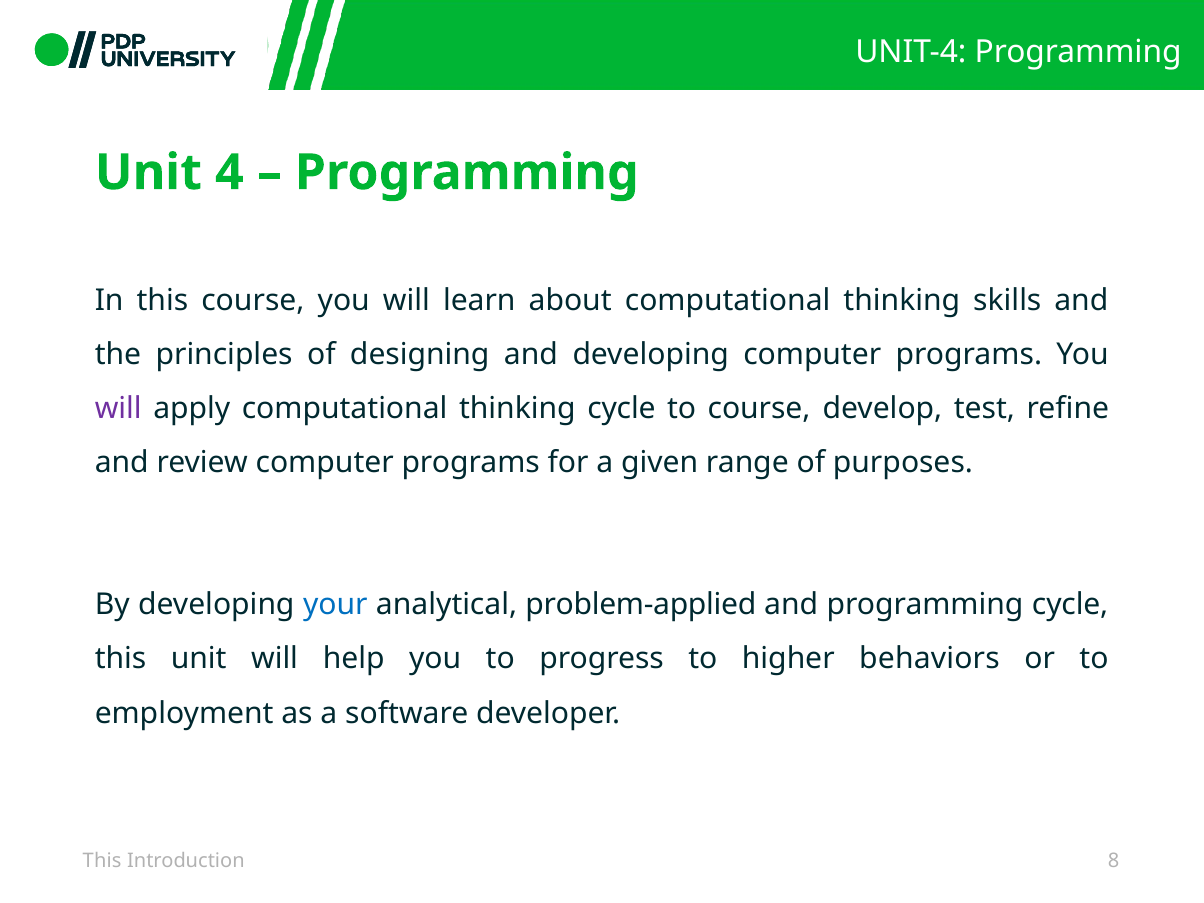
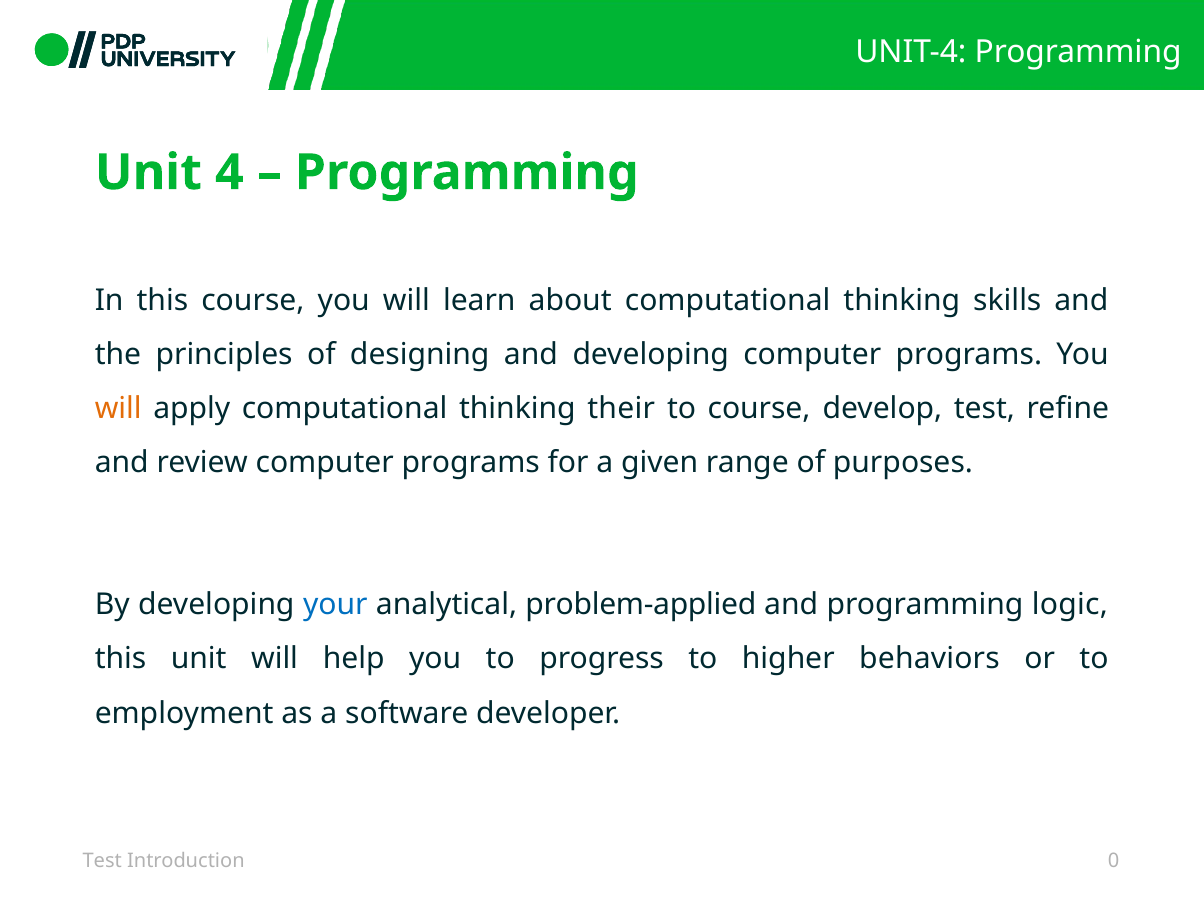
will at (118, 409) colour: purple -> orange
thinking cycle: cycle -> their
programming cycle: cycle -> logic
This at (102, 861): This -> Test
8: 8 -> 0
